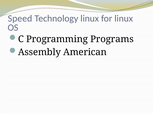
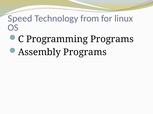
Technology linux: linux -> from
Assembly American: American -> Programs
